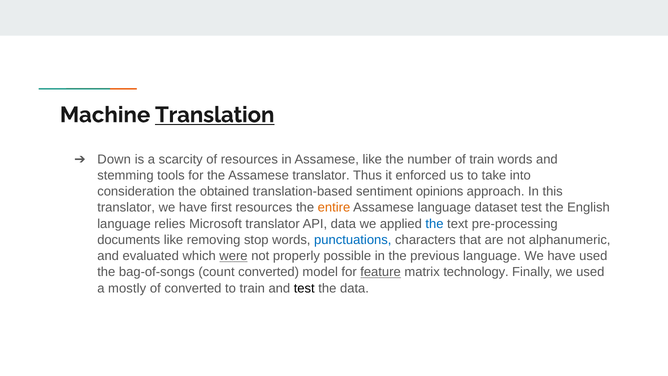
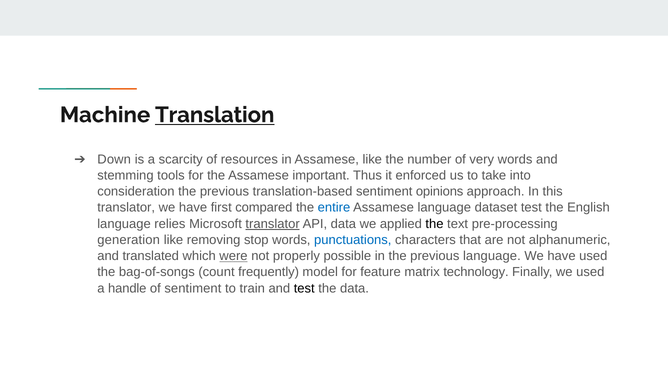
of train: train -> very
Assamese translator: translator -> important
consideration the obtained: obtained -> previous
first resources: resources -> compared
entire colour: orange -> blue
translator at (273, 224) underline: none -> present
the at (435, 224) colour: blue -> black
documents: documents -> generation
evaluated: evaluated -> translated
count converted: converted -> frequently
feature underline: present -> none
mostly: mostly -> handle
of converted: converted -> sentiment
